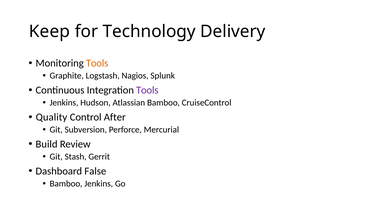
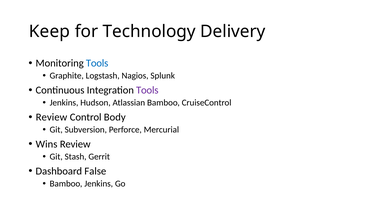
Tools at (97, 63) colour: orange -> blue
Quality at (51, 117): Quality -> Review
After: After -> Body
Build: Build -> Wins
